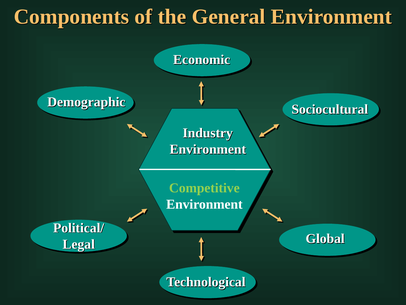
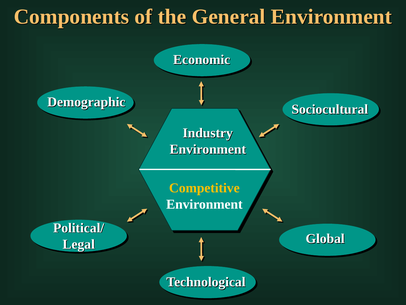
Competitive colour: light green -> yellow
